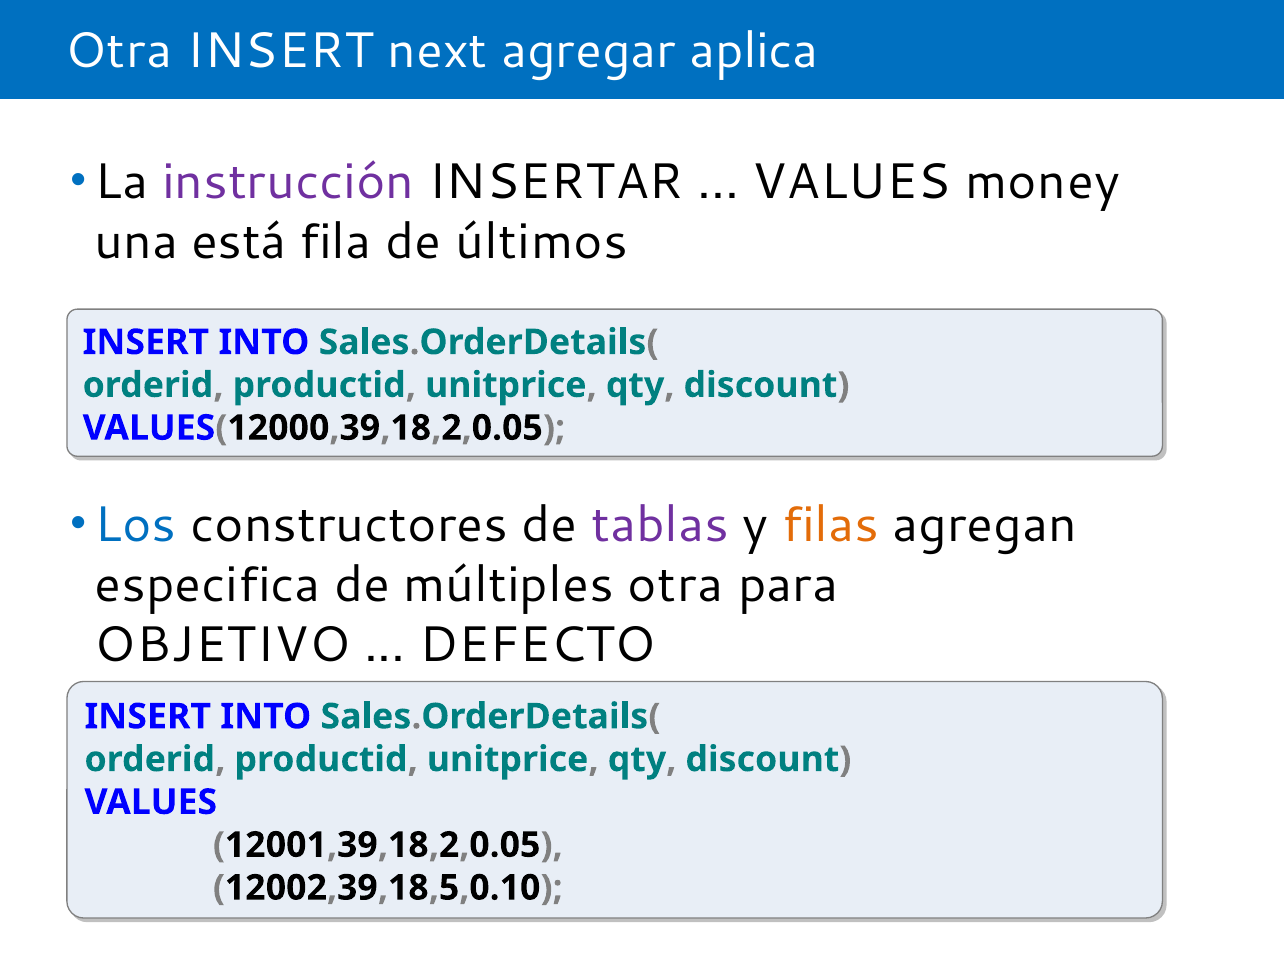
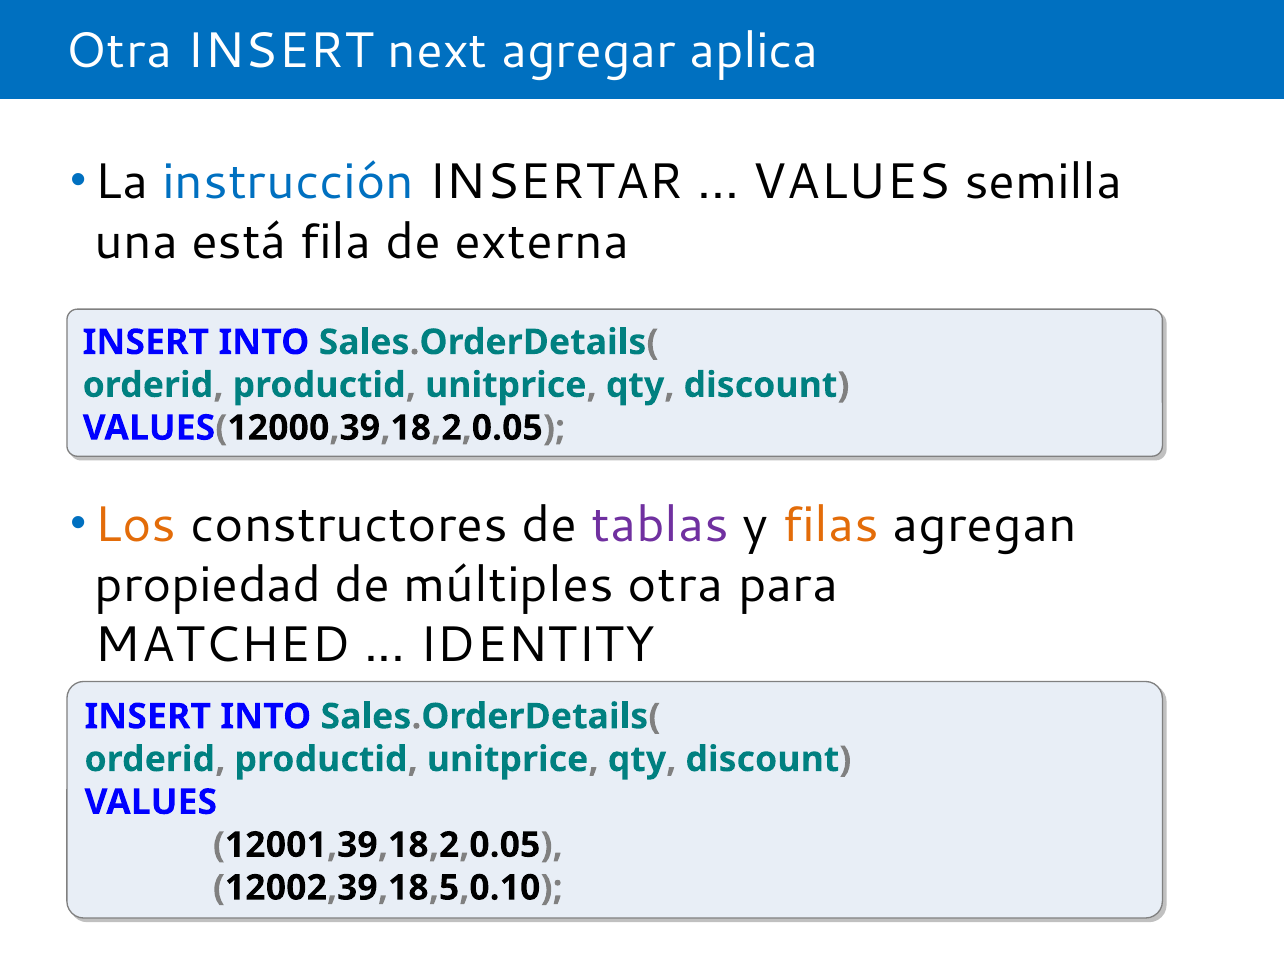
instrucción colour: purple -> blue
money: money -> semilla
últimos: últimos -> externa
Los colour: blue -> orange
especifica: especifica -> propiedad
OBJETIVO: OBJETIVO -> MATCHED
DEFECTO: DEFECTO -> IDENTITY
